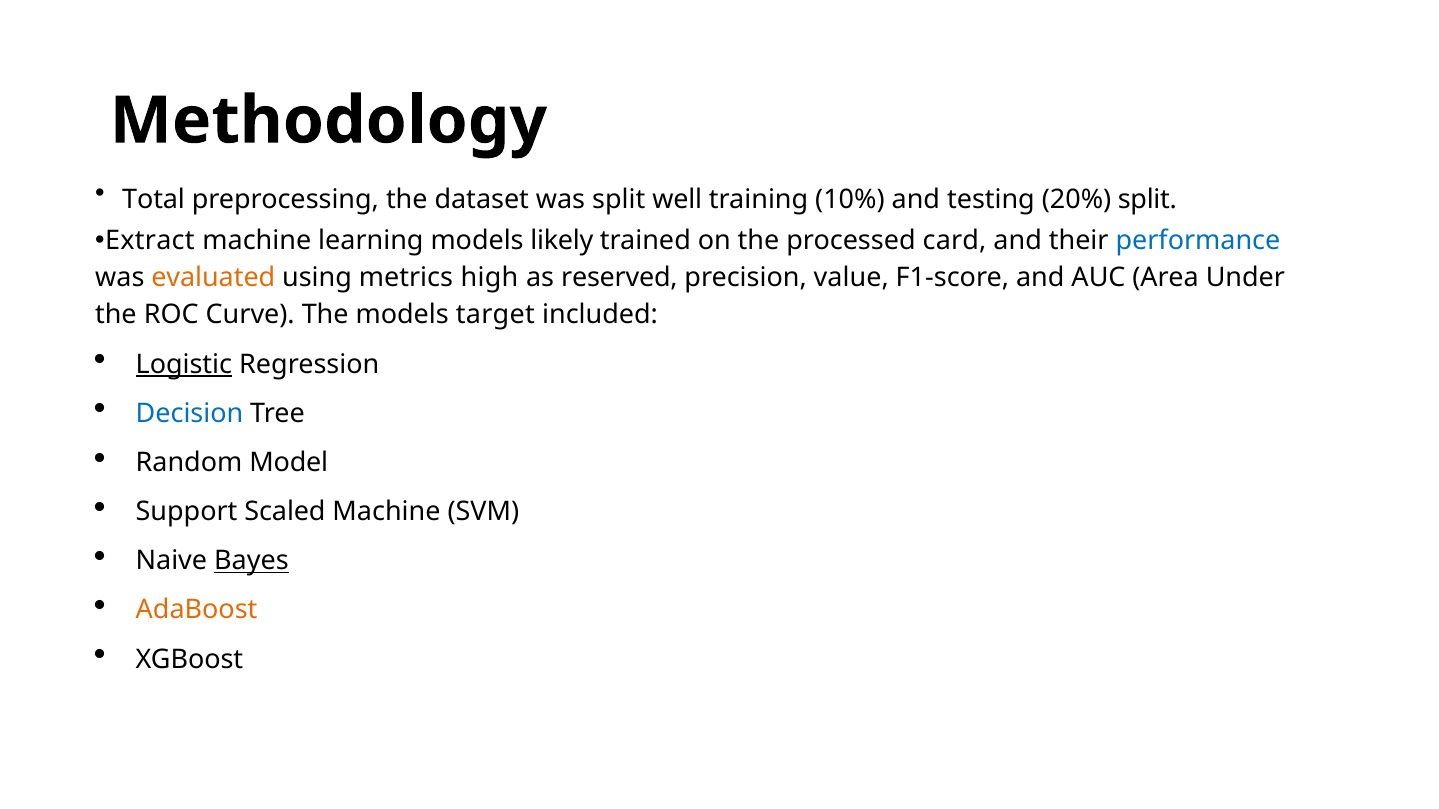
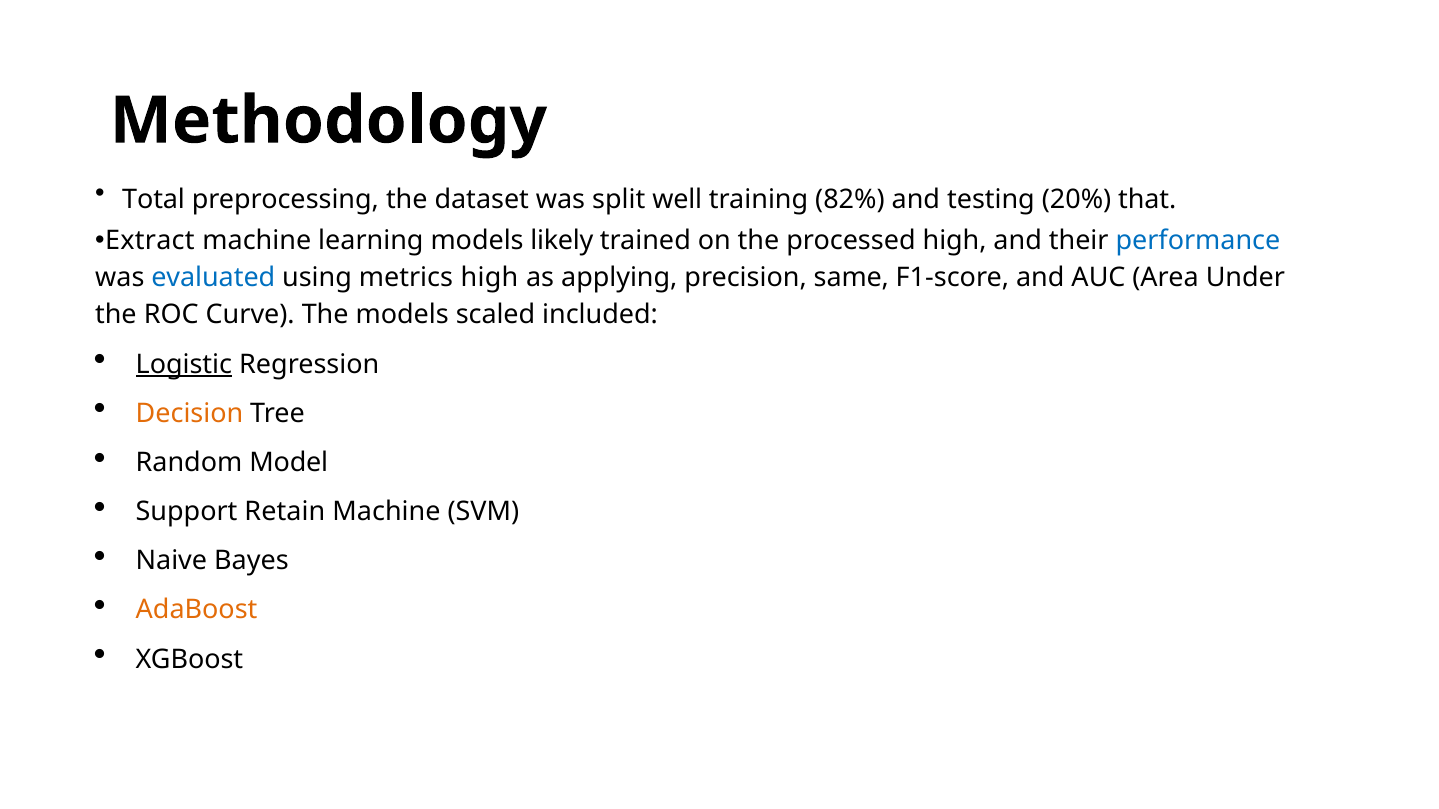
10%: 10% -> 82%
20% split: split -> that
processed card: card -> high
evaluated colour: orange -> blue
reserved: reserved -> applying
value: value -> same
target: target -> scaled
Decision colour: blue -> orange
Scaled: Scaled -> Retain
Bayes underline: present -> none
